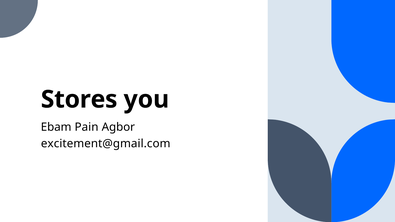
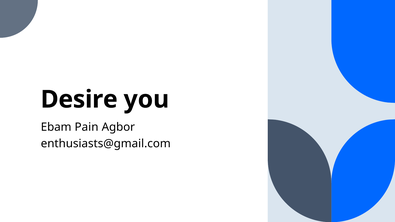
Stores: Stores -> Desire
excitement@gmail.com: excitement@gmail.com -> enthusiasts@gmail.com
